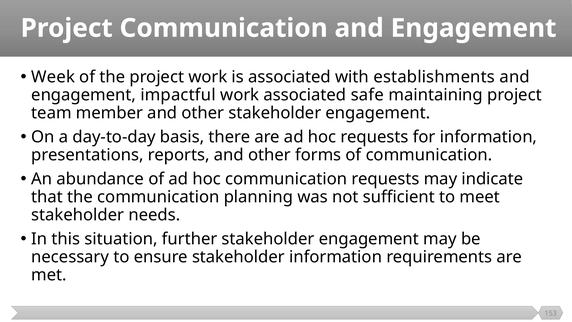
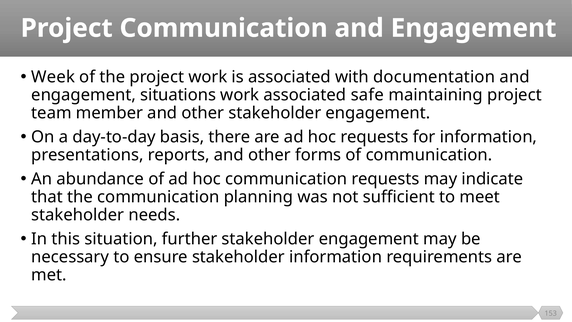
establishments: establishments -> documentation
impactful: impactful -> situations
